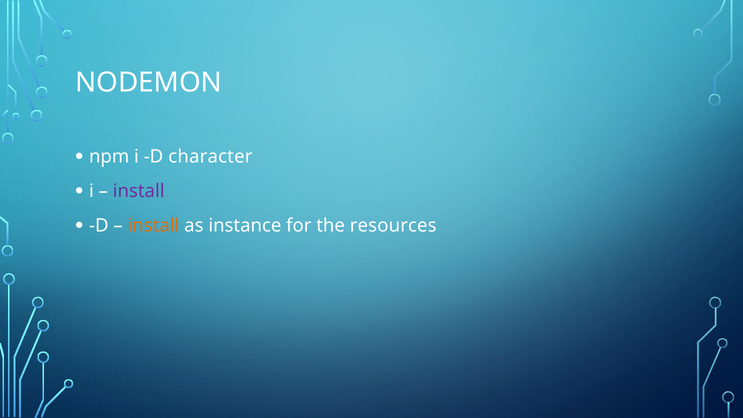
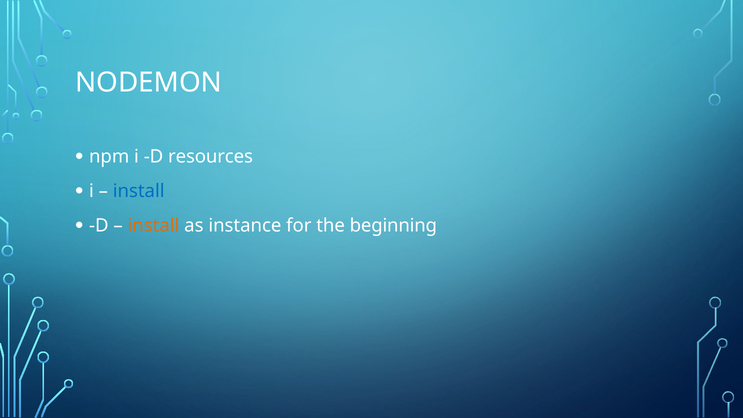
character: character -> resources
install at (139, 191) colour: purple -> blue
resources: resources -> beginning
